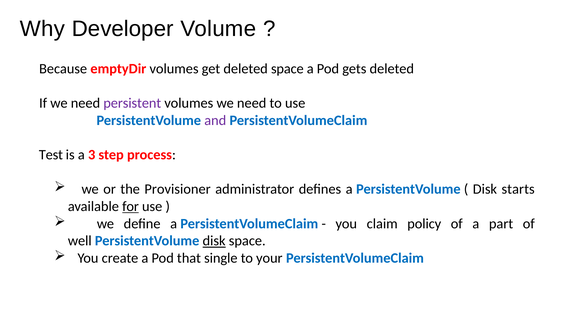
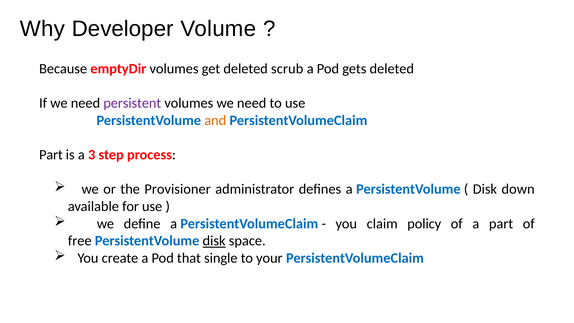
deleted space: space -> scrub
and colour: purple -> orange
Test at (51, 155): Test -> Part
starts: starts -> down
for underline: present -> none
well: well -> free
